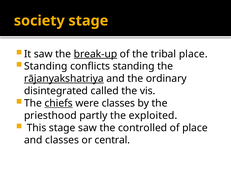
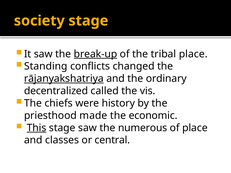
conflicts standing: standing -> changed
disintegrated: disintegrated -> decentralized
chiefs underline: present -> none
were classes: classes -> history
partly: partly -> made
exploited: exploited -> economic
This underline: none -> present
controlled: controlled -> numerous
